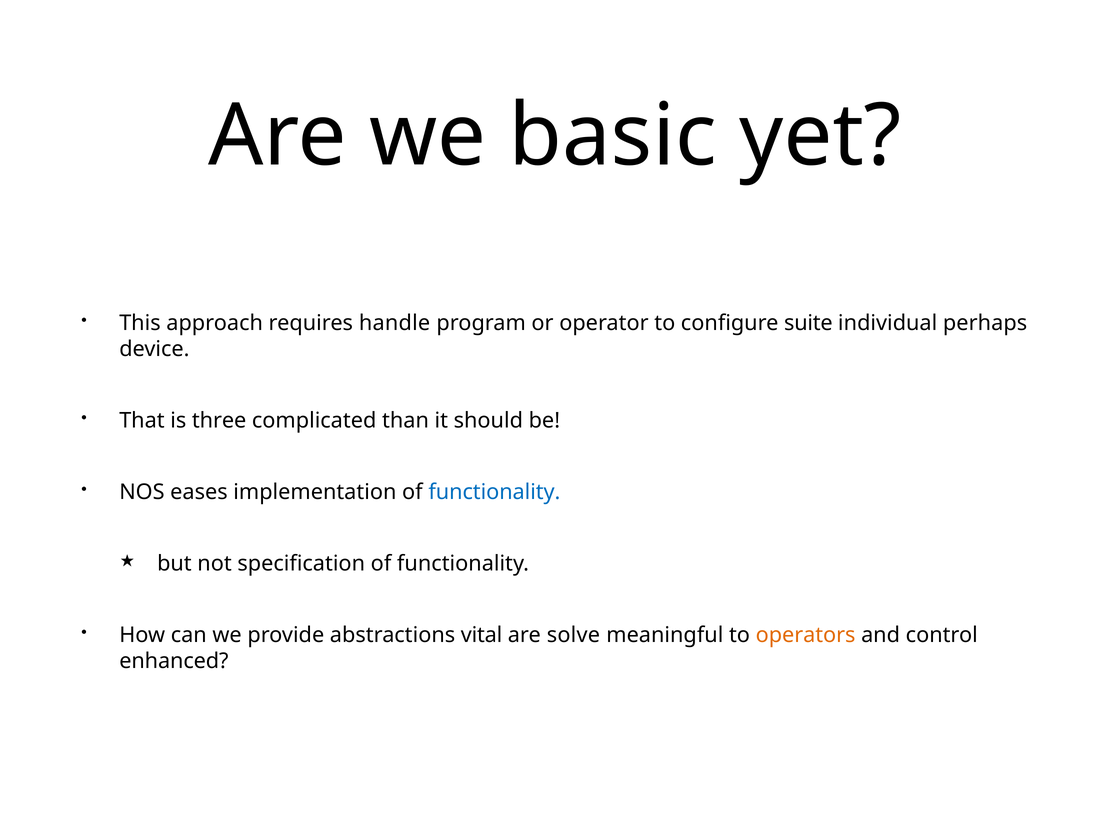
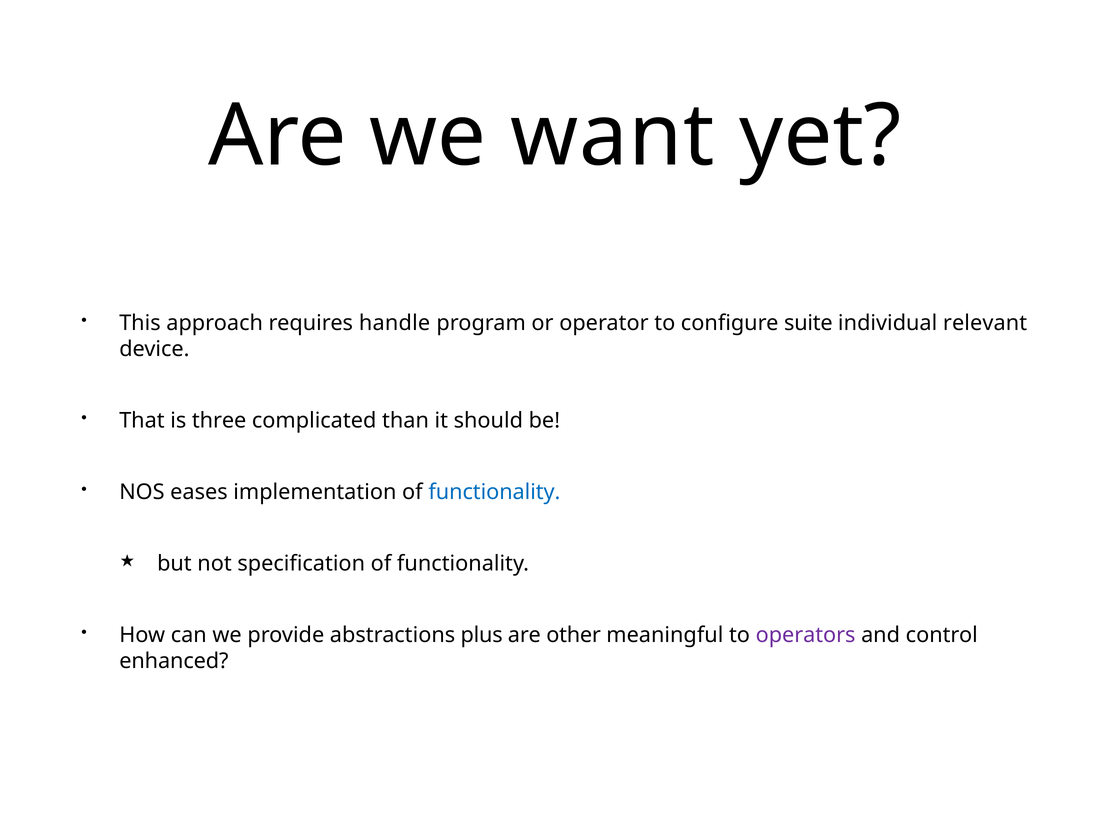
basic: basic -> want
perhaps: perhaps -> relevant
vital: vital -> plus
solve: solve -> other
operators colour: orange -> purple
